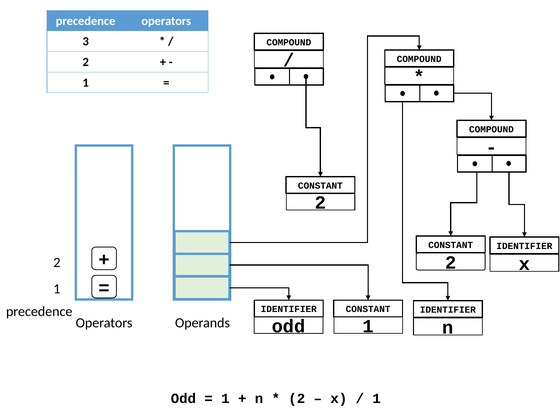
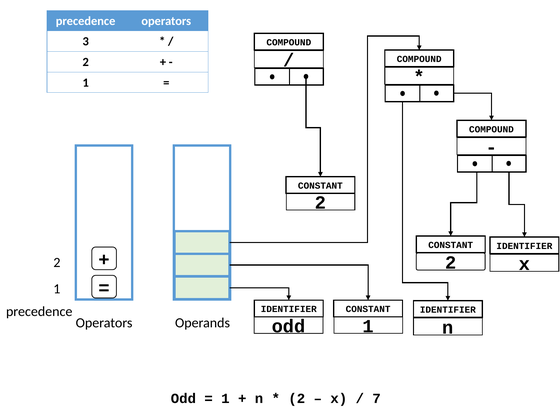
1 at (377, 398): 1 -> 7
